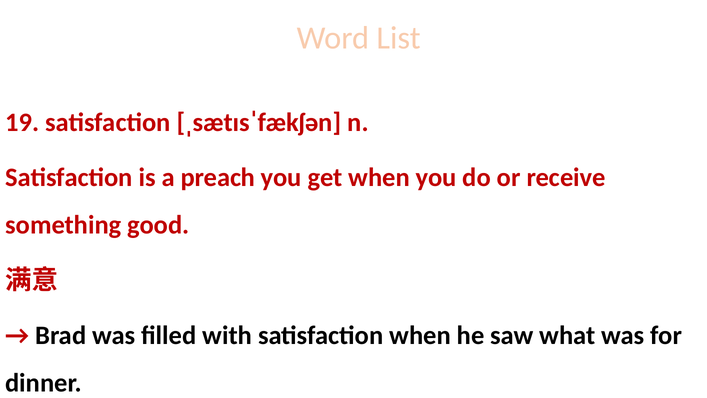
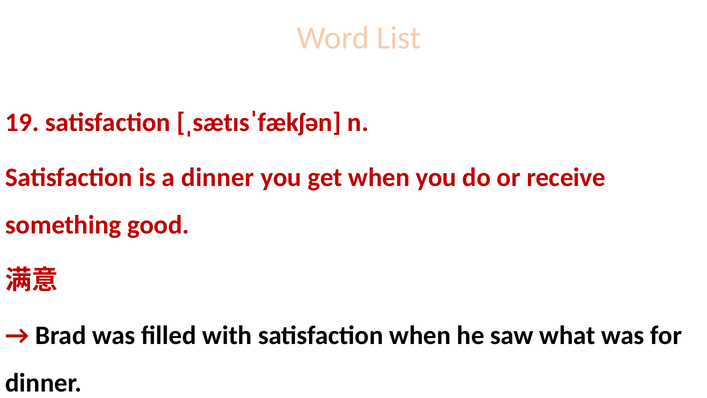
a preach: preach -> dinner
